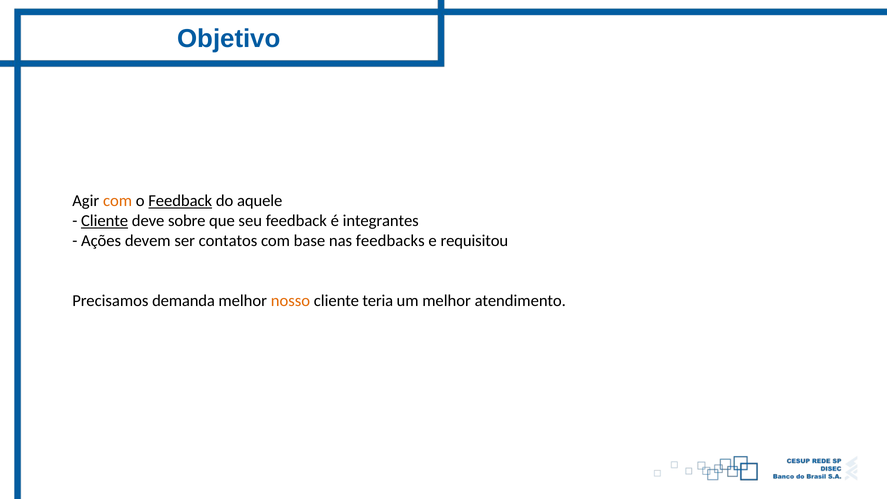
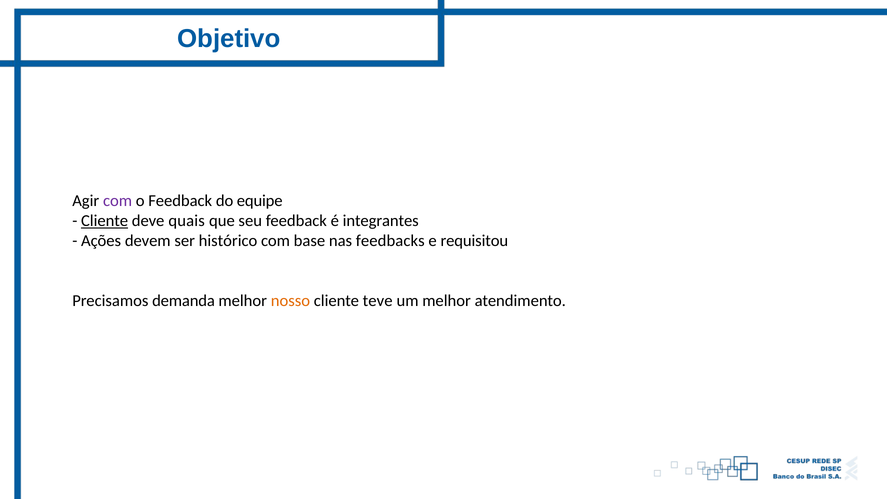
com at (118, 201) colour: orange -> purple
Feedback at (180, 201) underline: present -> none
aquele: aquele -> equipe
sobre: sobre -> quais
contatos: contatos -> histórico
teria: teria -> teve
